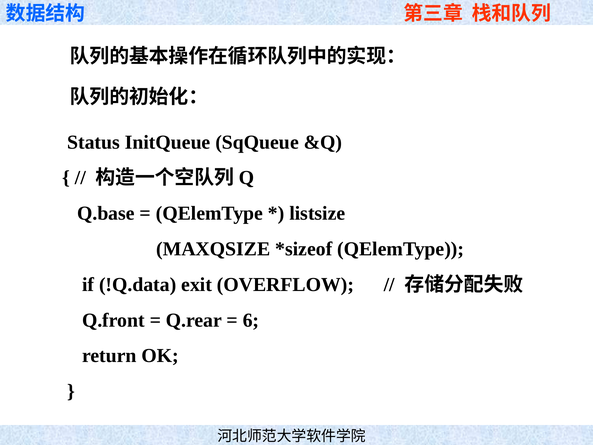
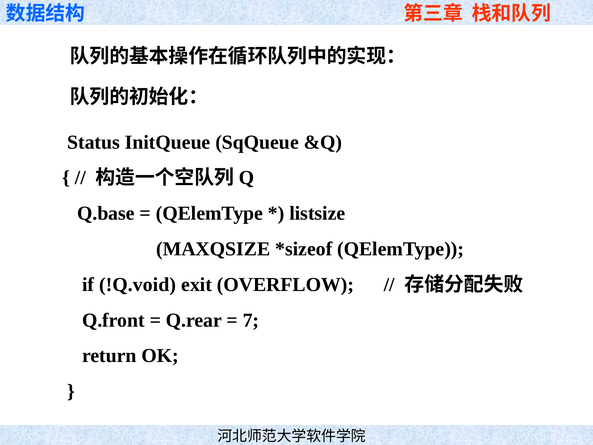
!Q.data: !Q.data -> !Q.void
6: 6 -> 7
